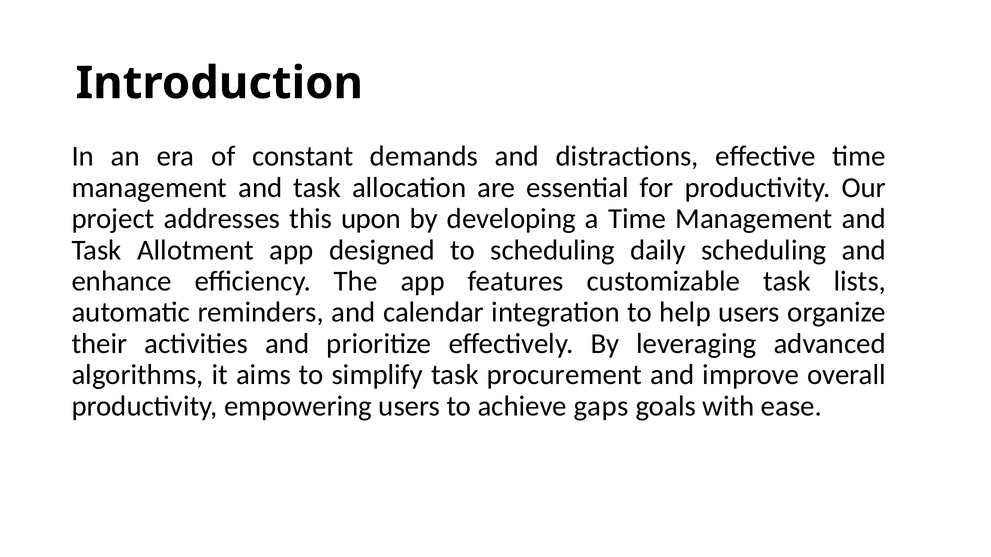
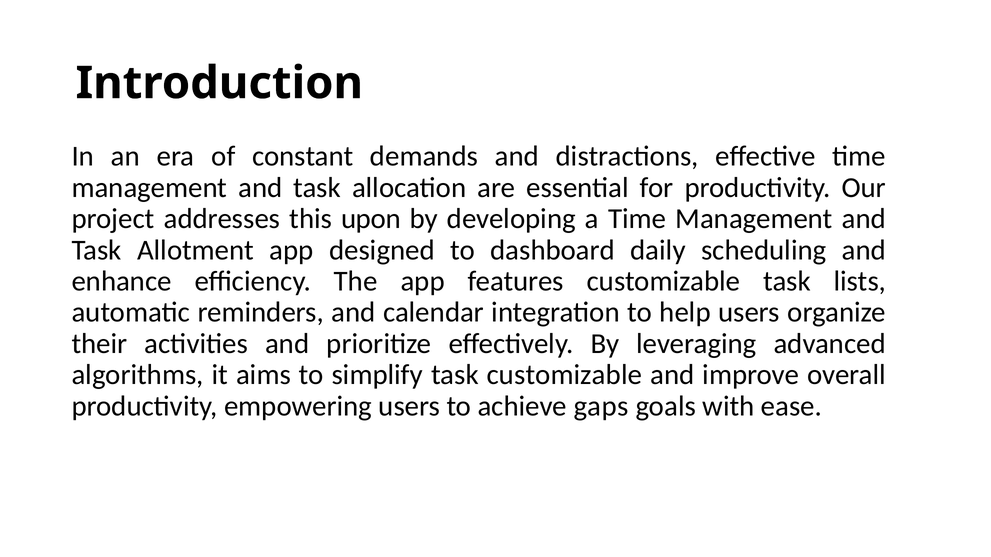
to scheduling: scheduling -> dashboard
task procurement: procurement -> customizable
